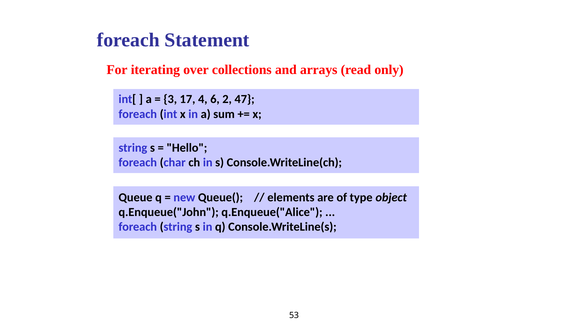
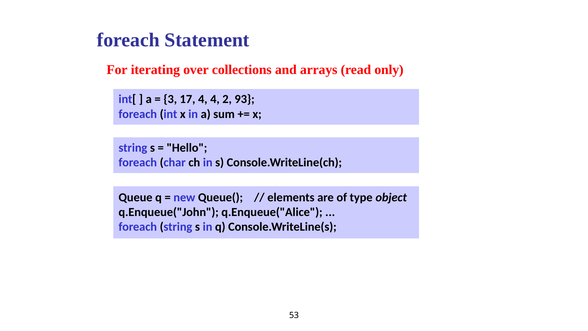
4 6: 6 -> 4
47: 47 -> 93
